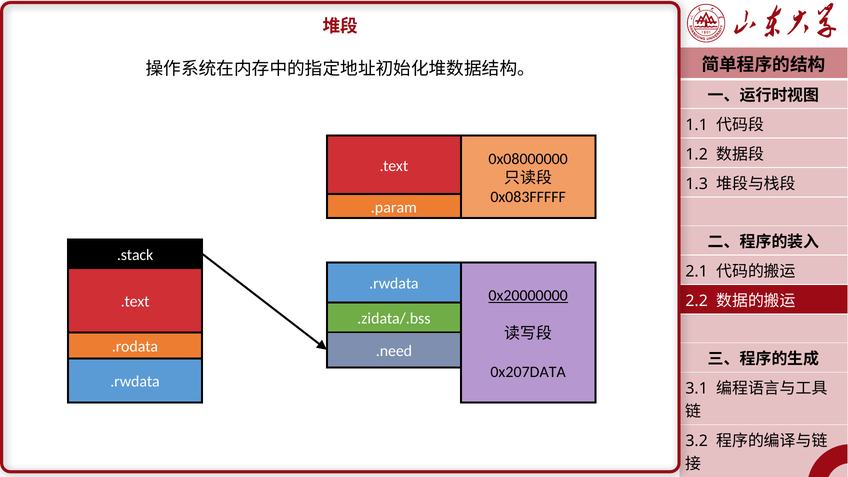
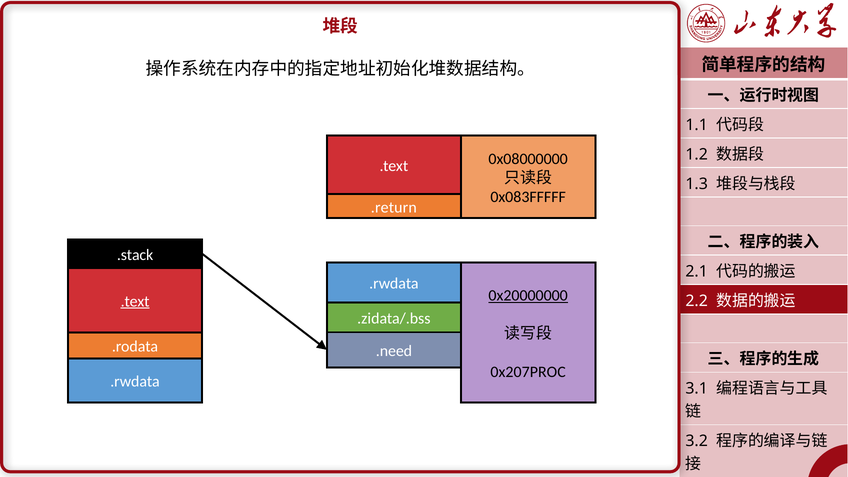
.param: .param -> .return
.text at (135, 301) underline: none -> present
0x207DATA: 0x207DATA -> 0x207PROC
